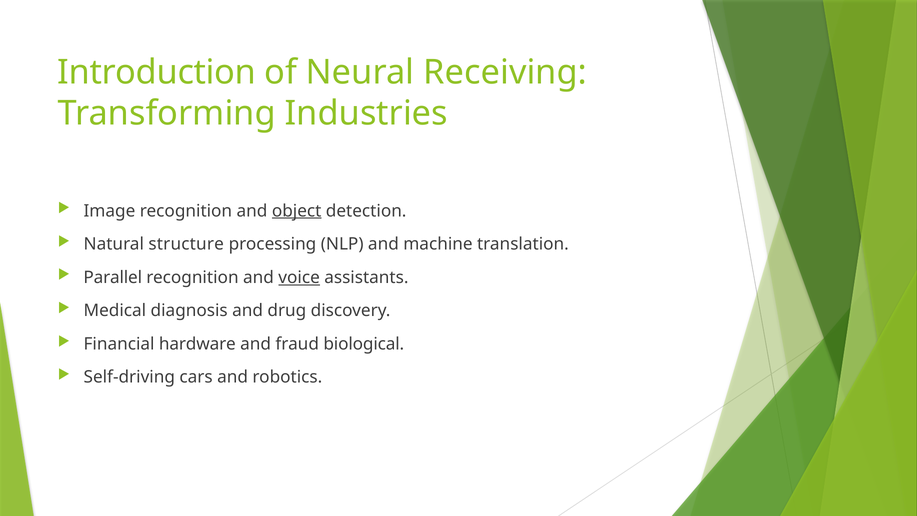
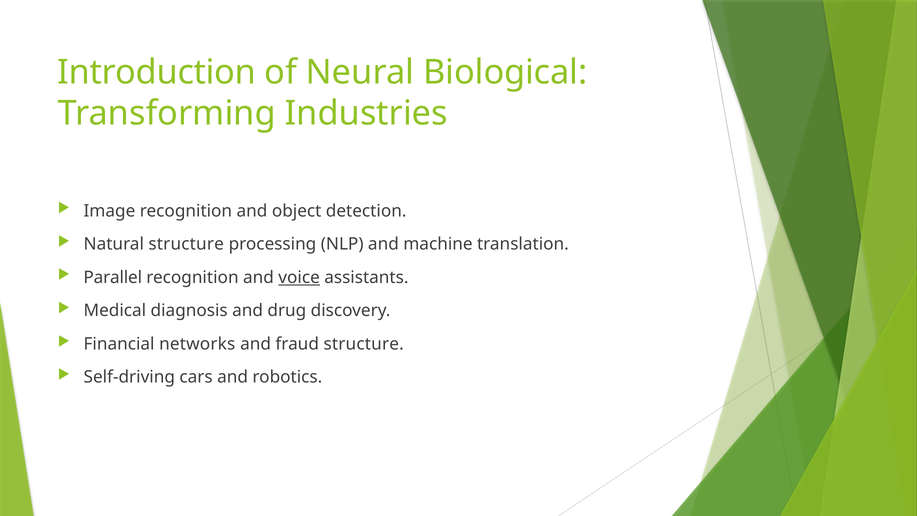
Receiving: Receiving -> Biological
object underline: present -> none
hardware: hardware -> networks
fraud biological: biological -> structure
